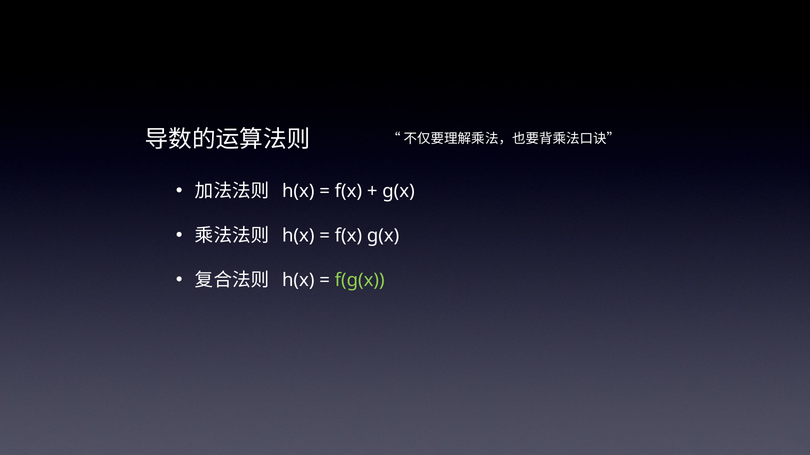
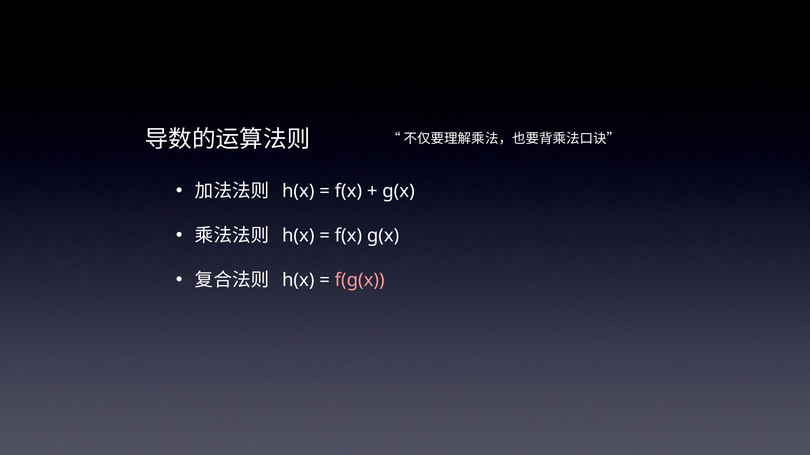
f(g(x colour: light green -> pink
